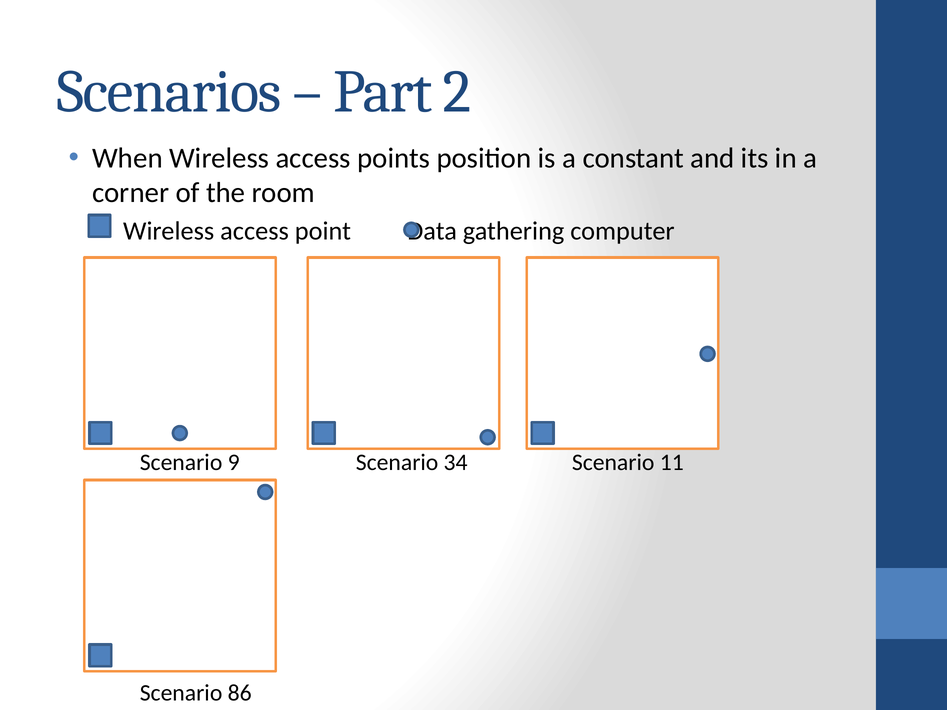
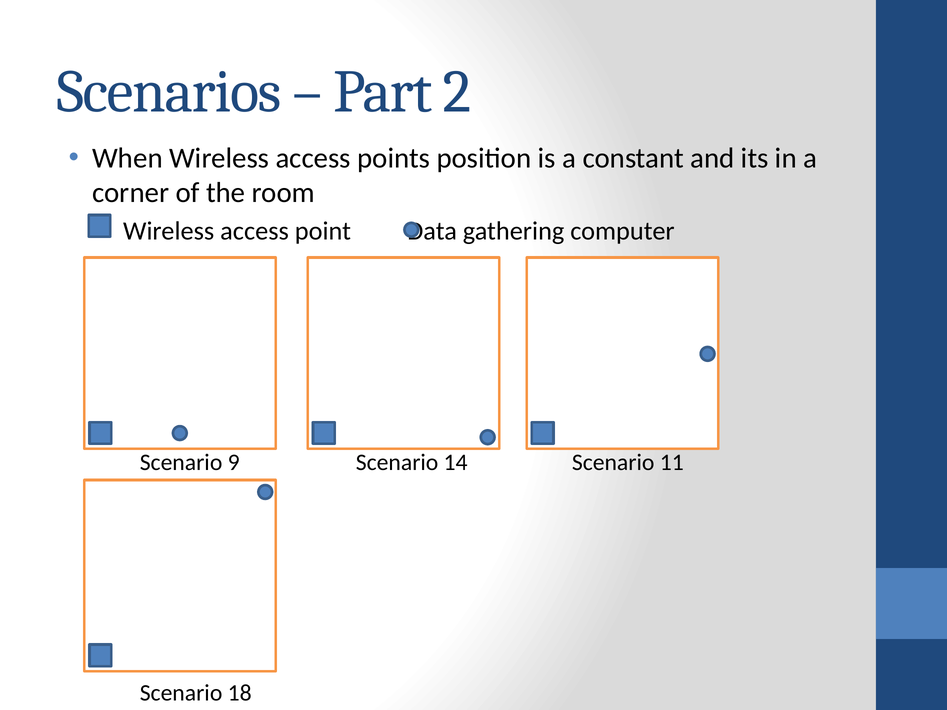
34: 34 -> 14
86: 86 -> 18
